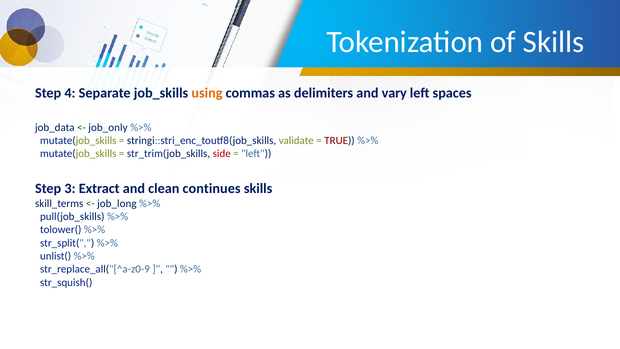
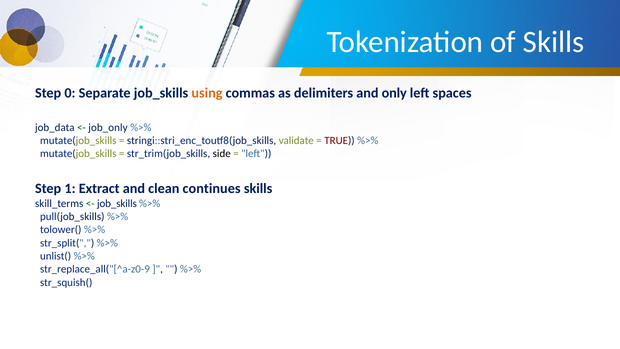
4: 4 -> 0
vary: vary -> only
side colour: red -> black
3: 3 -> 1
job_long at (117, 203): job_long -> job_skills
